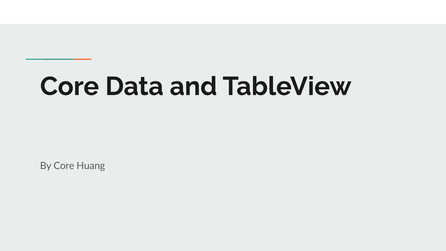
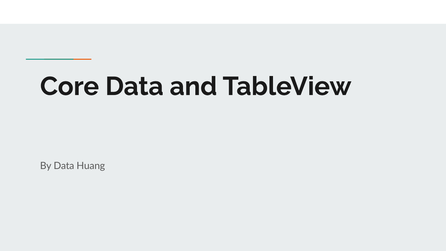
By Core: Core -> Data
